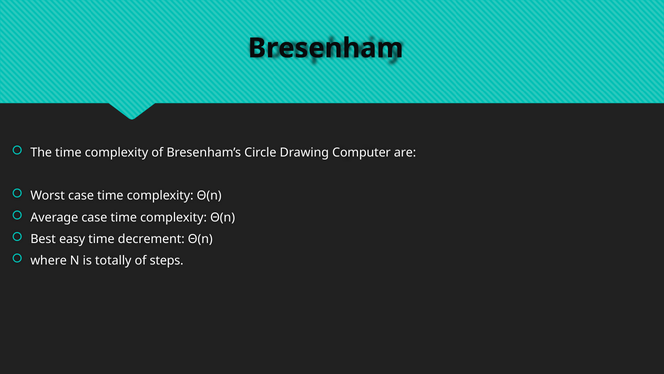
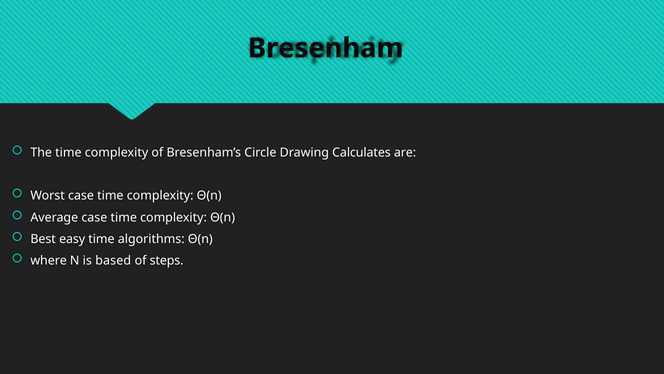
Computer: Computer -> Calculates
decrement: decrement -> algorithms
totally: totally -> based
